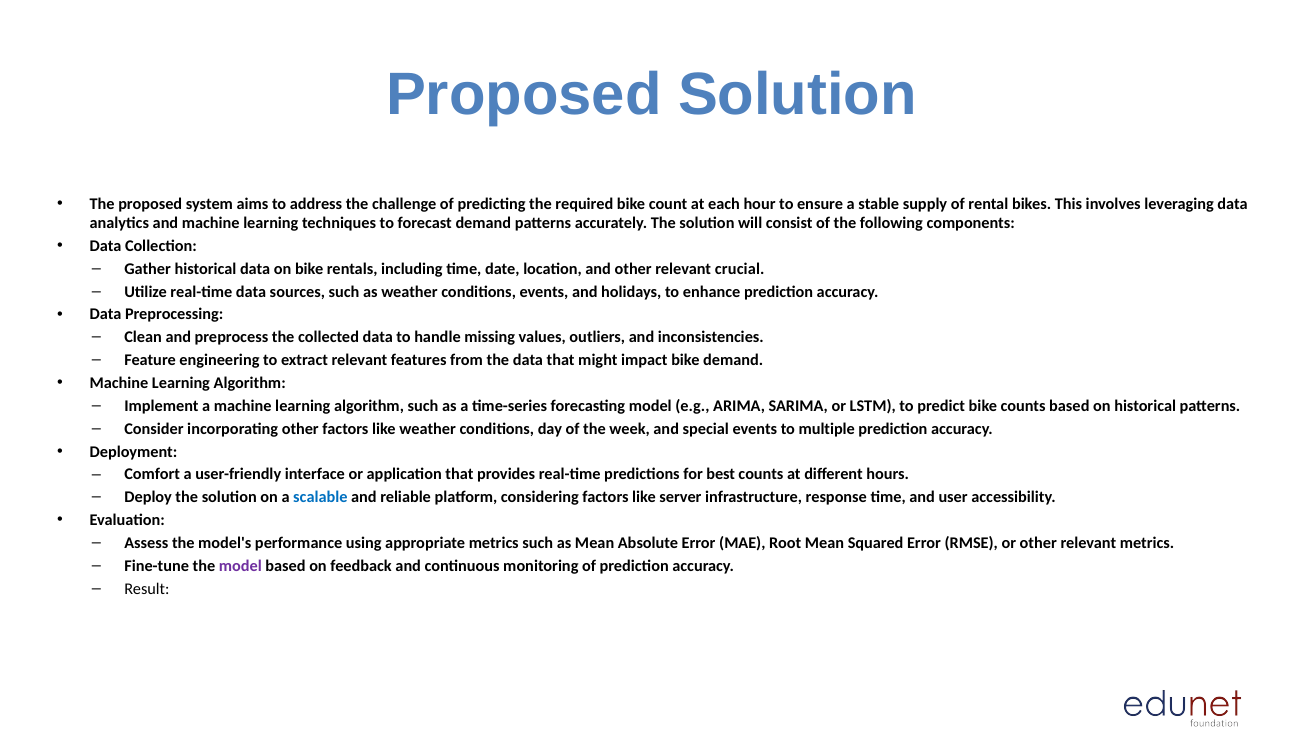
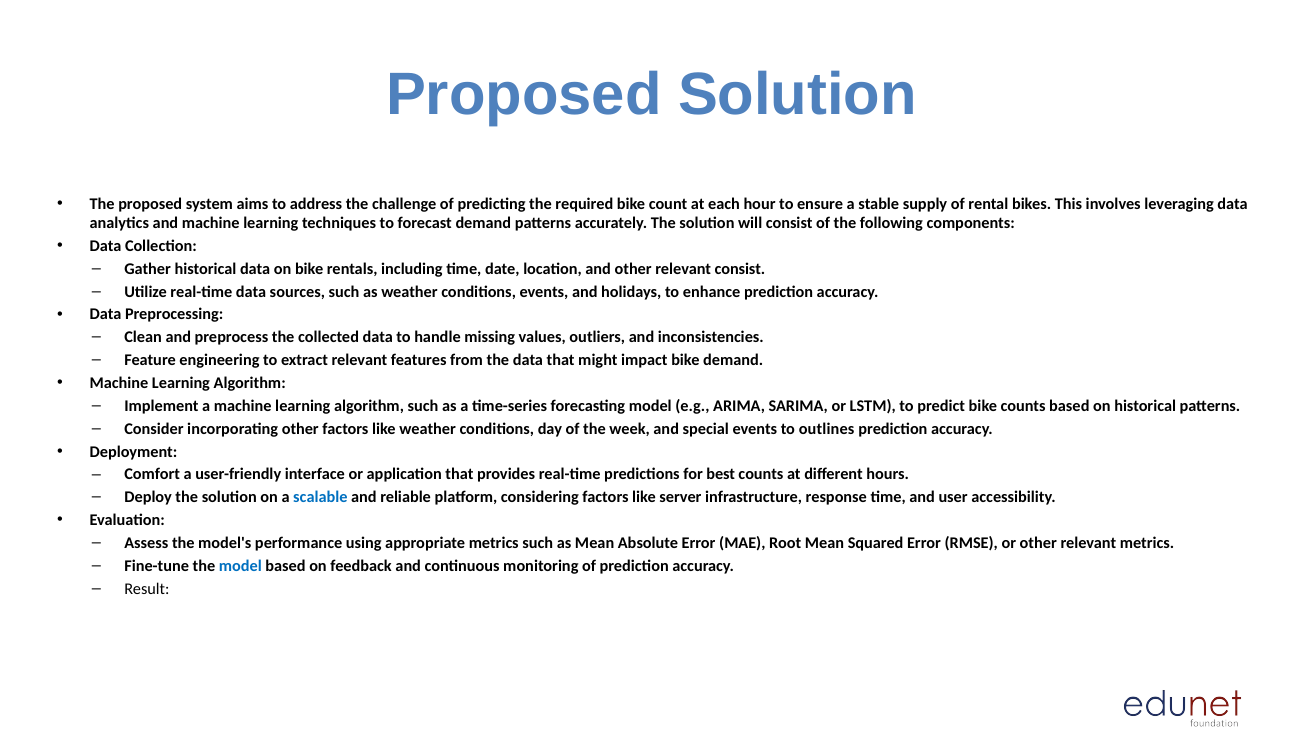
relevant crucial: crucial -> consist
multiple: multiple -> outlines
model at (240, 566) colour: purple -> blue
